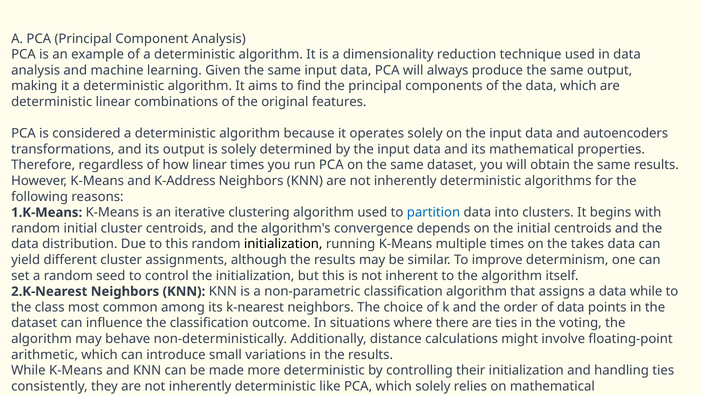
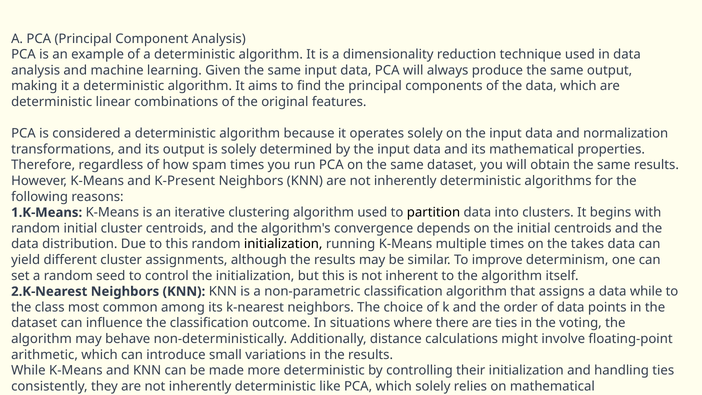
autoencoders: autoencoders -> normalization
how linear: linear -> spam
K-Address: K-Address -> K-Present
partition colour: blue -> black
